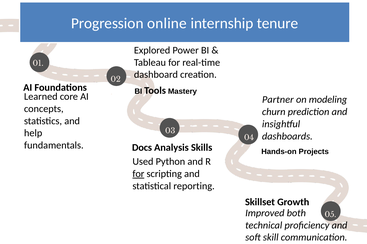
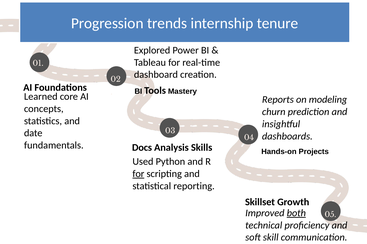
online: online -> trends
Partner: Partner -> Reports
help: help -> date
both underline: none -> present
